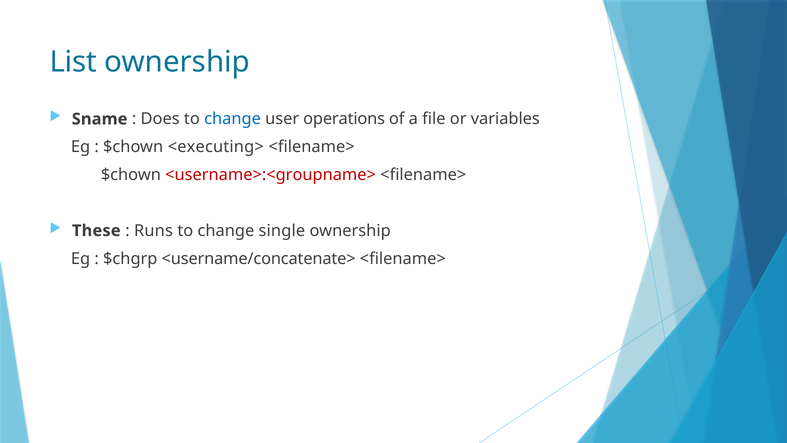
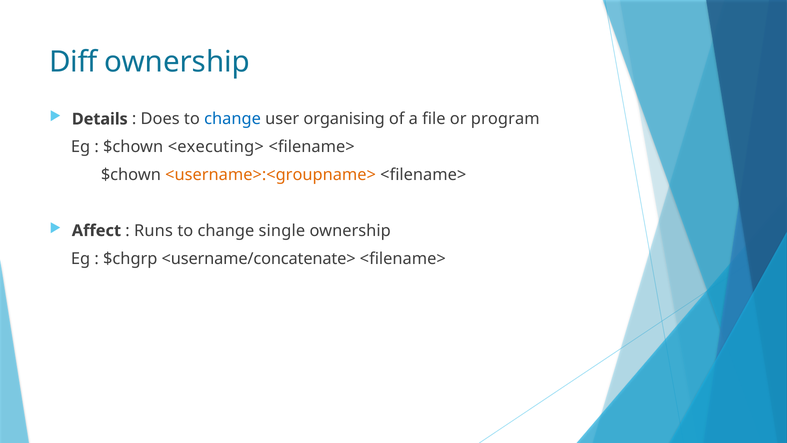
List: List -> Diff
Sname: Sname -> Details
operations: operations -> organising
variables: variables -> program
<username>:<groupname> colour: red -> orange
These: These -> Affect
